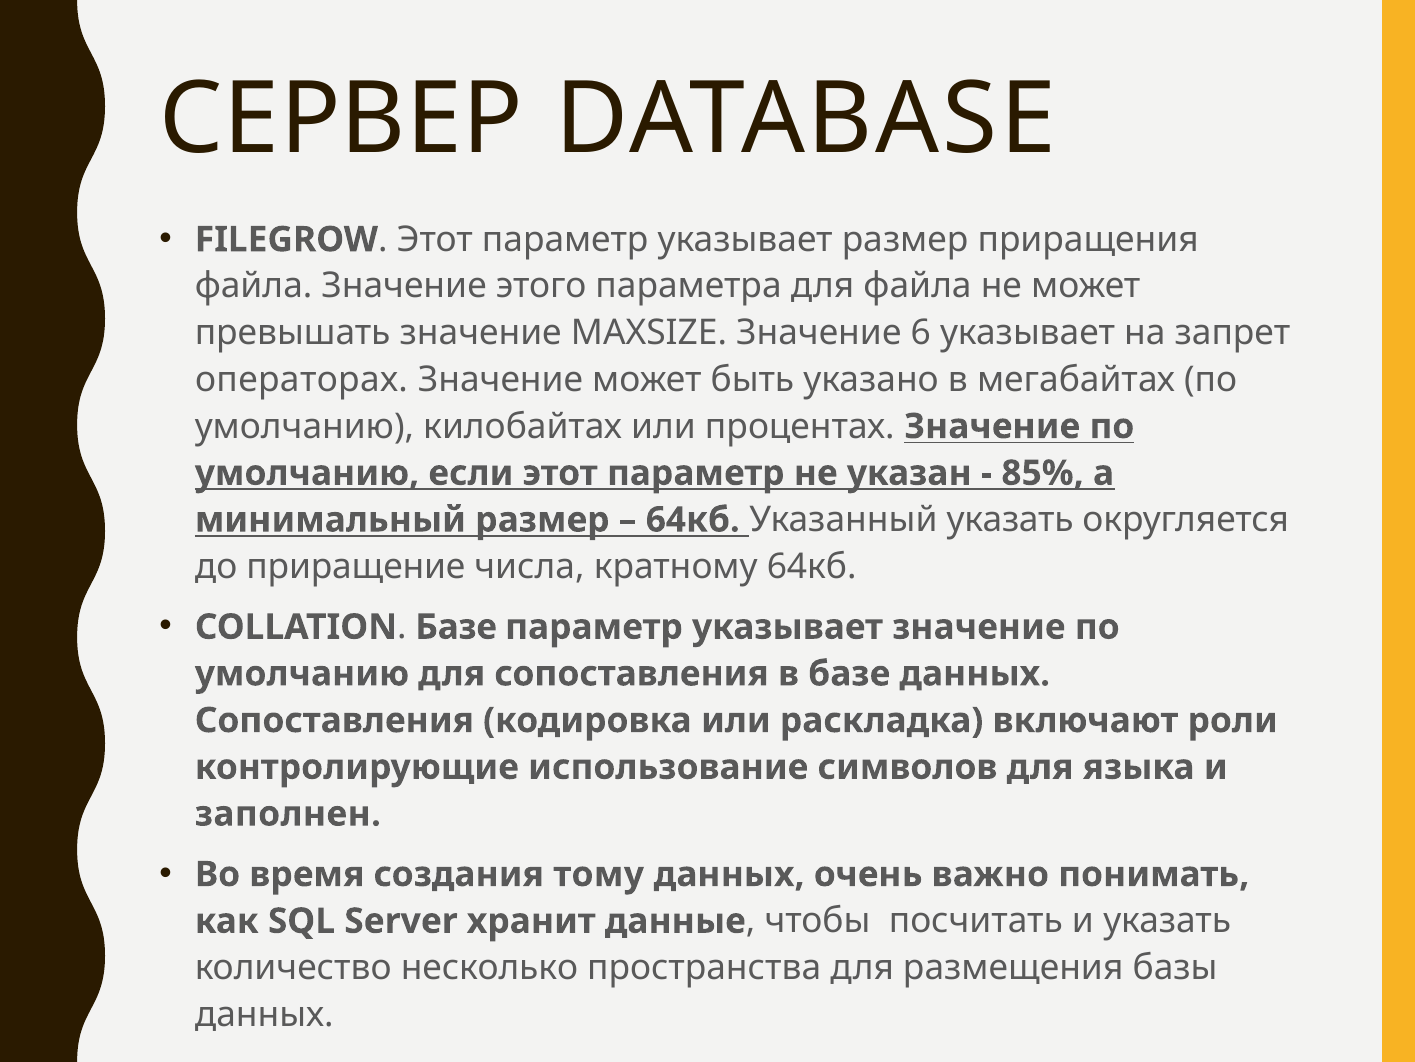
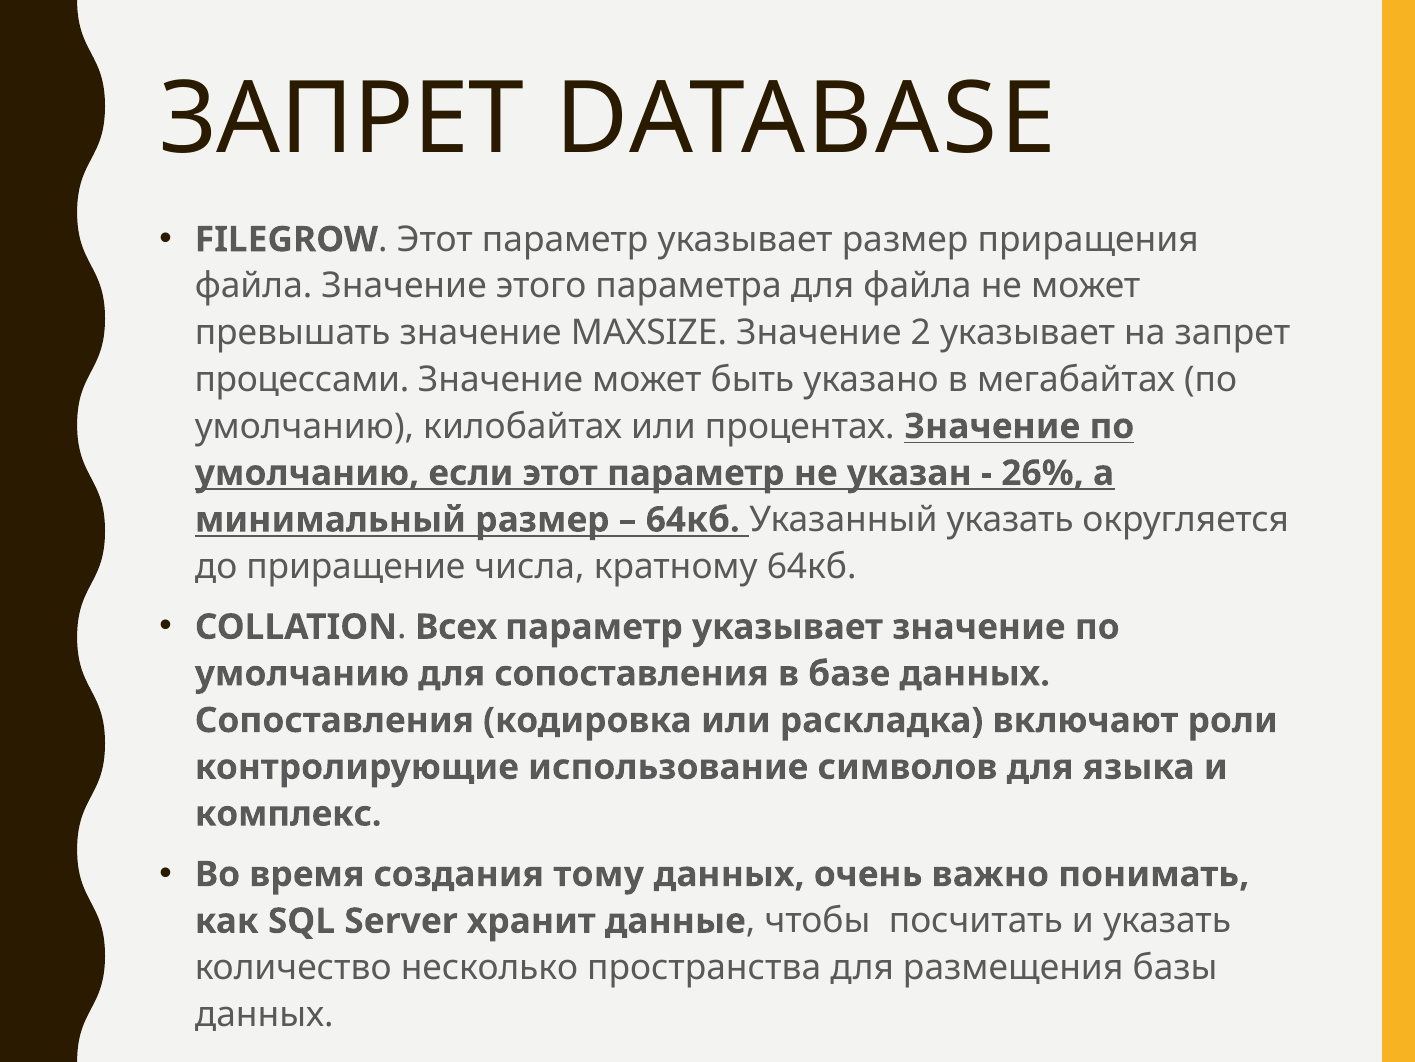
СЕРВЕР at (341, 120): СЕРВЕР -> ЗАПРЕТ
6: 6 -> 2
операторах: операторах -> процессами
85%: 85% -> 26%
Базе at (456, 627): Базе -> Всех
заполнен: заполнен -> комплекс
